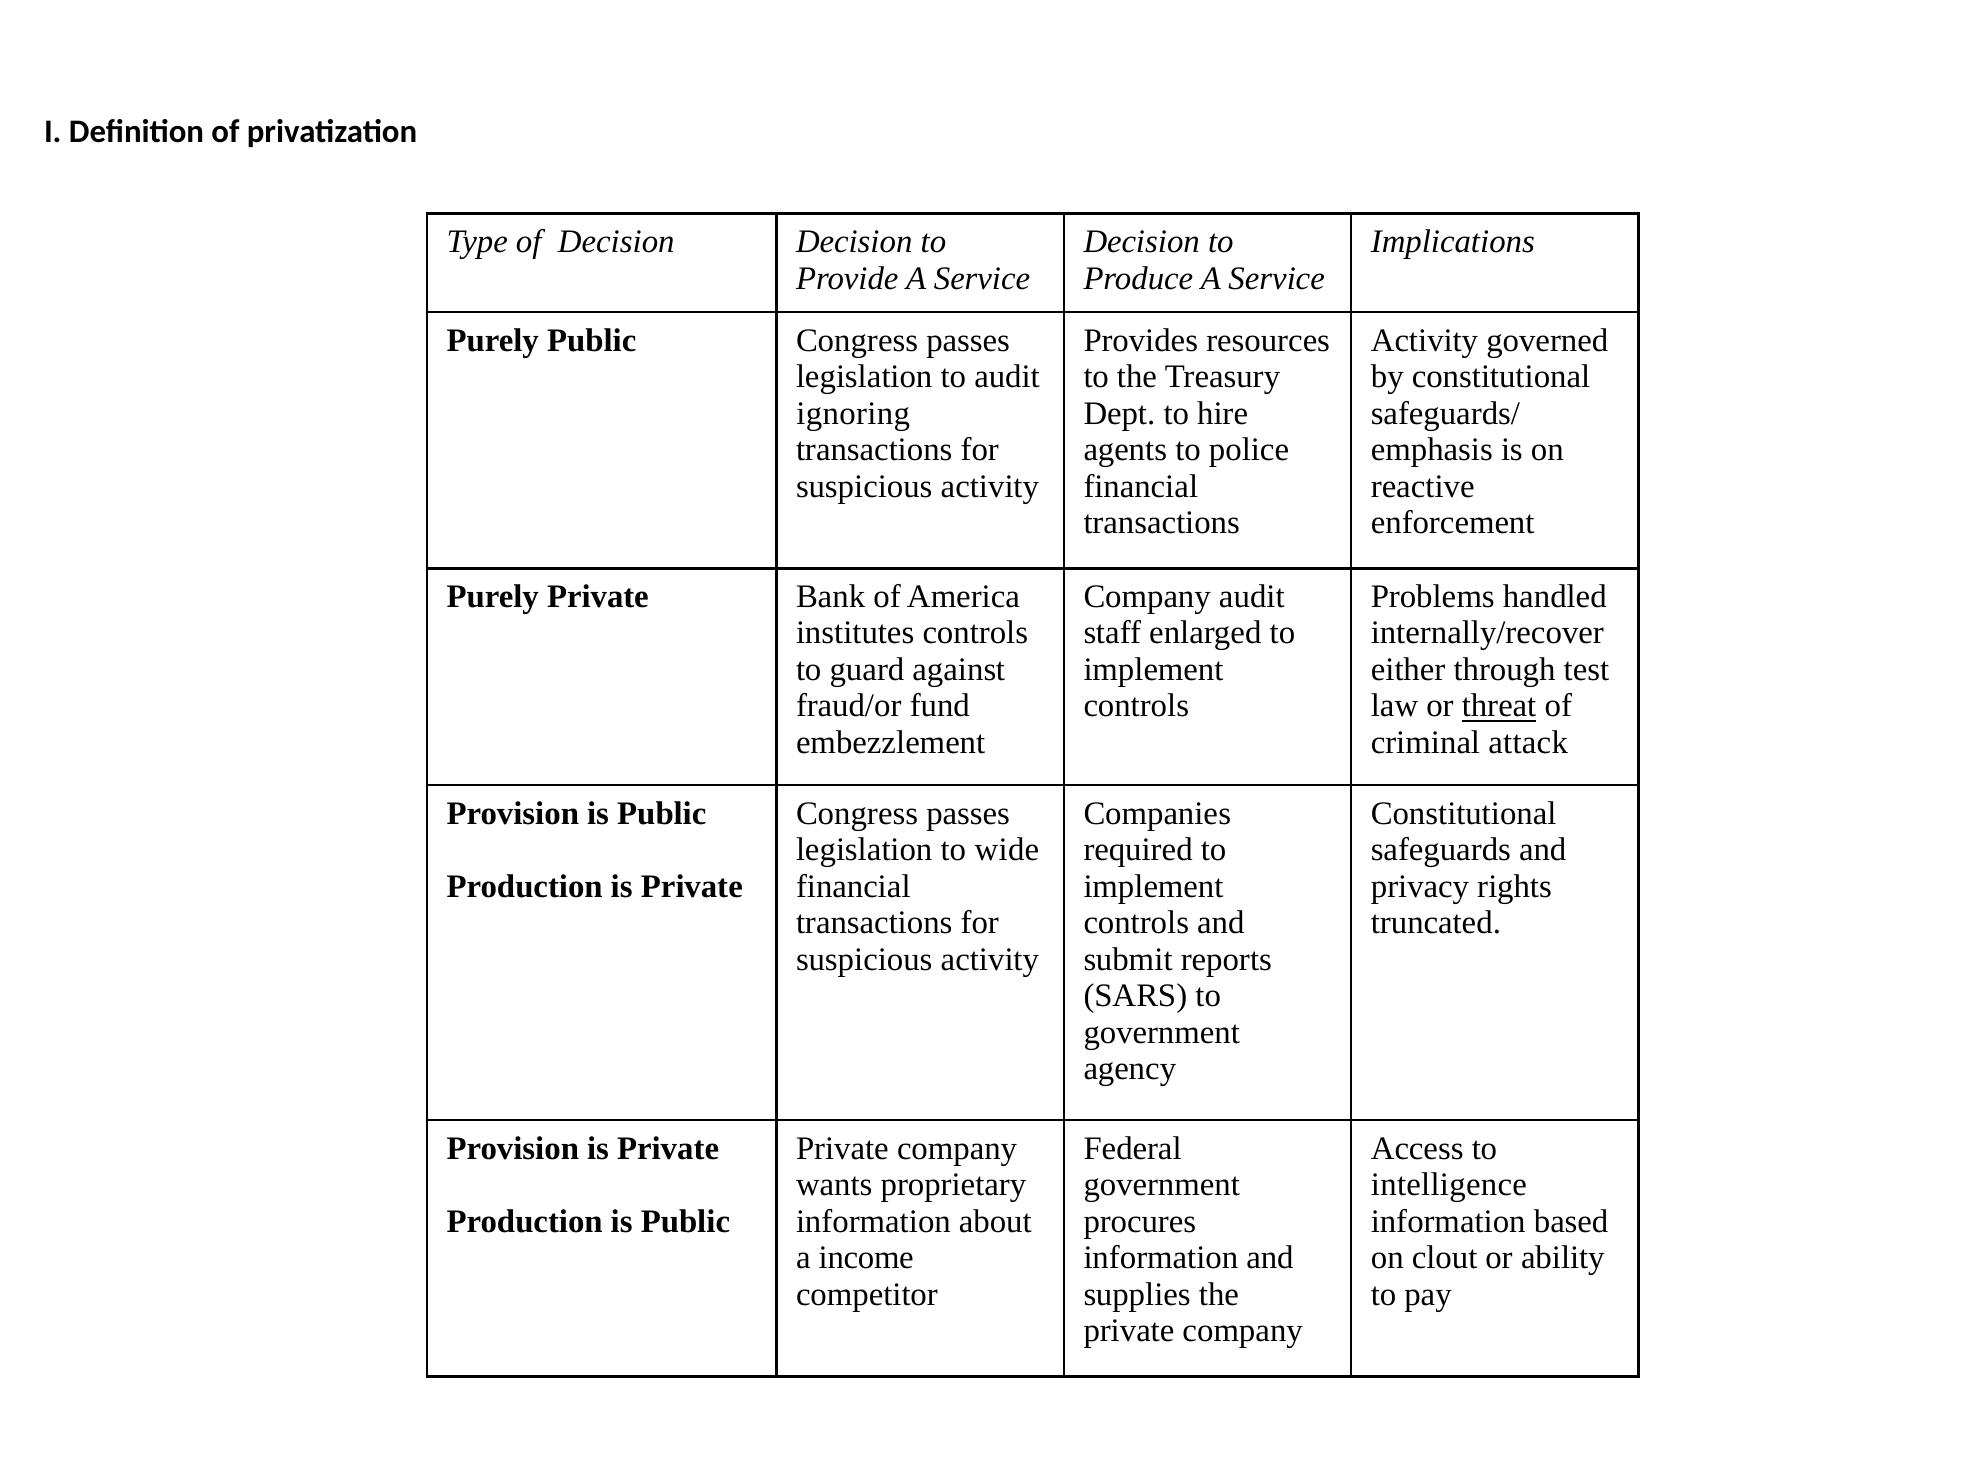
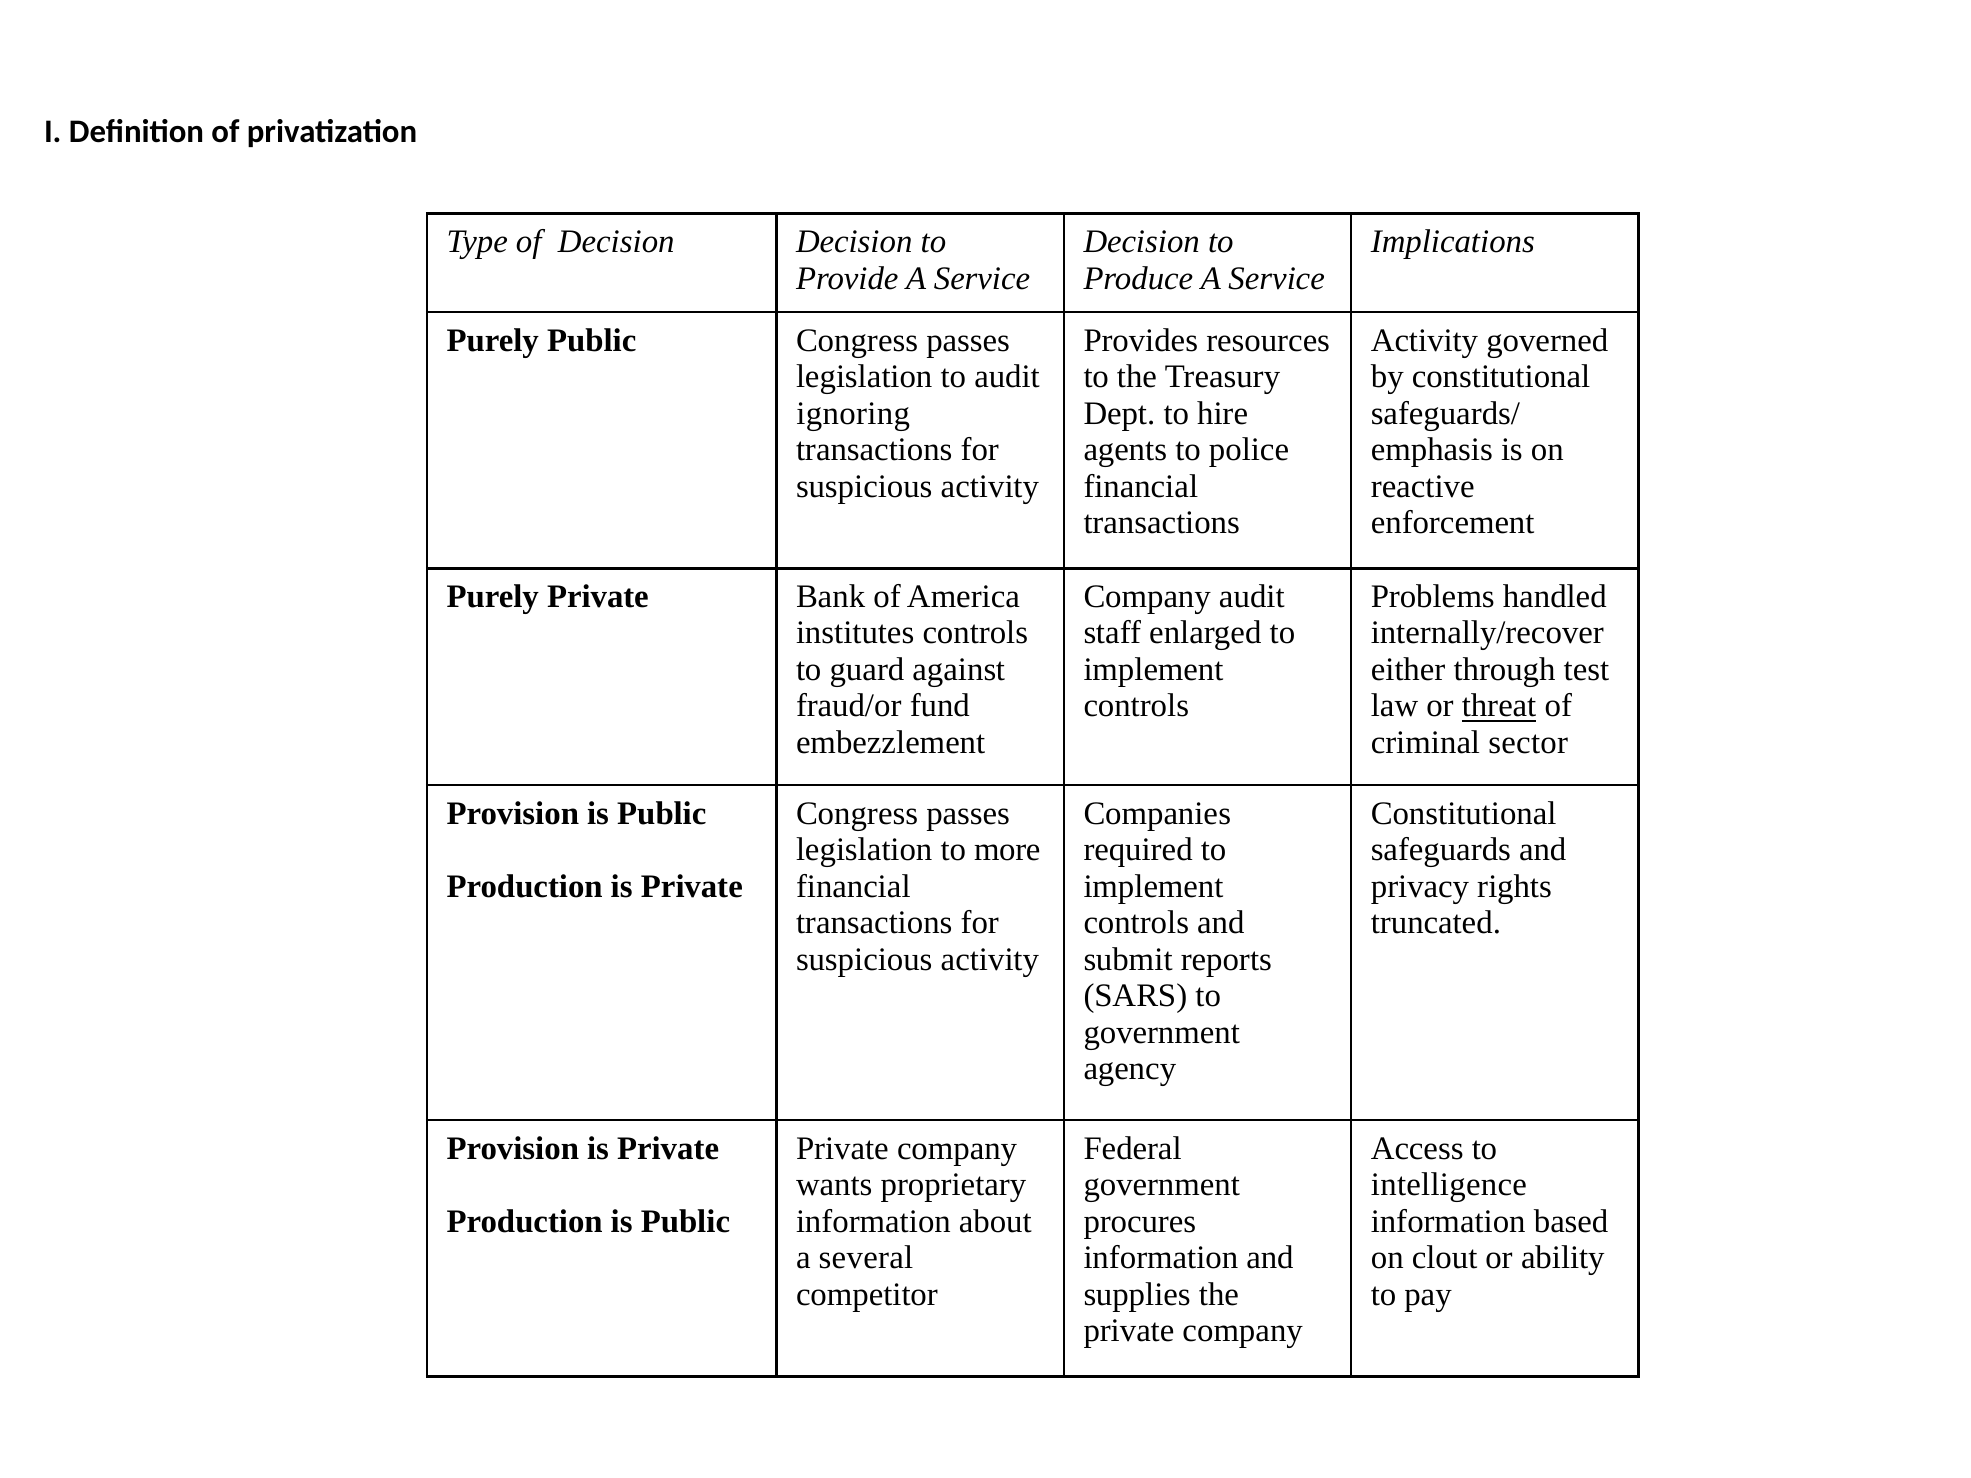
attack: attack -> sector
wide: wide -> more
income: income -> several
